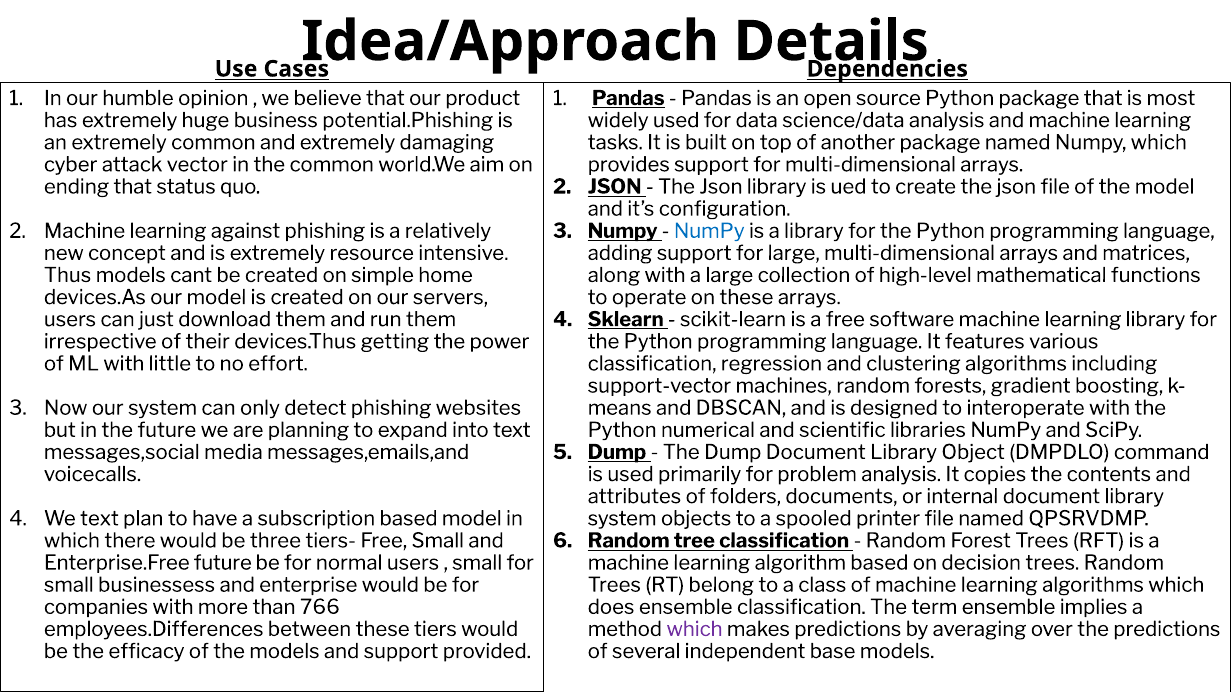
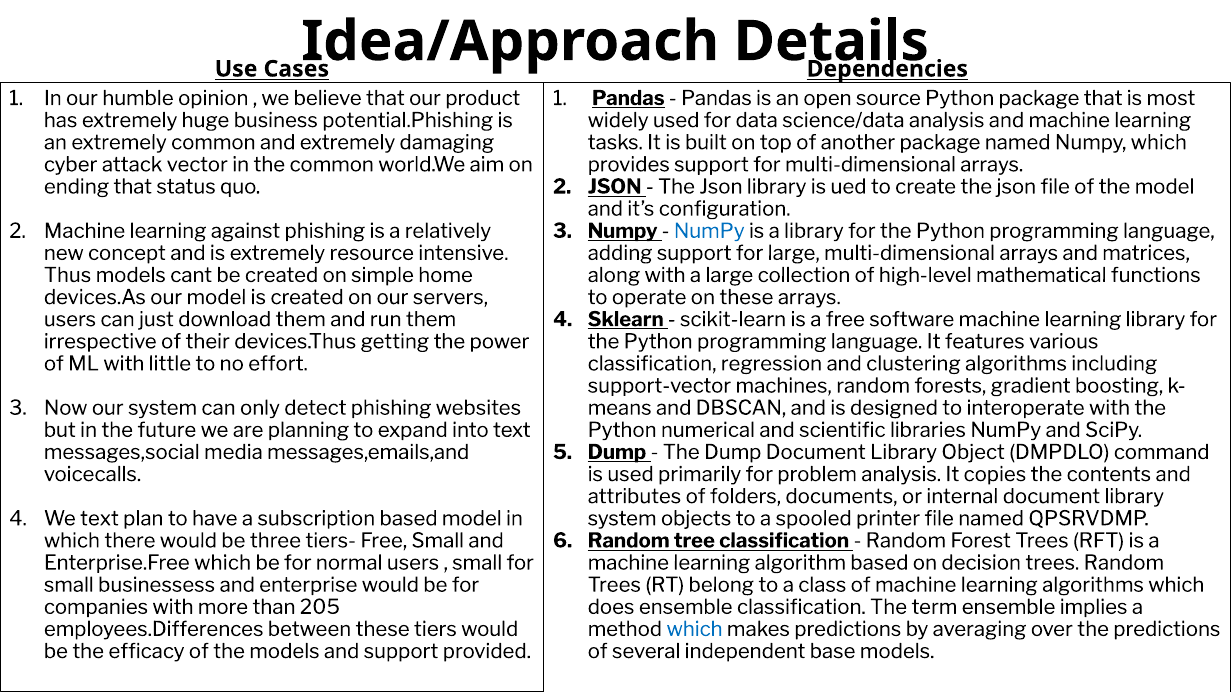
Enterprise.Free future: future -> which
766: 766 -> 205
which at (695, 630) colour: purple -> blue
